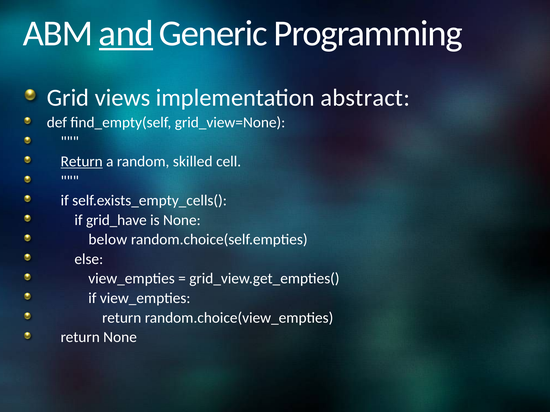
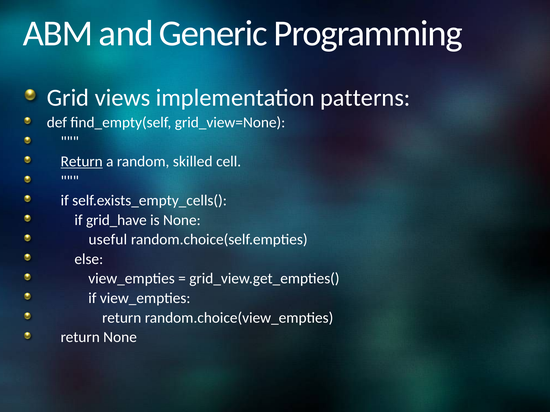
and underline: present -> none
abstract: abstract -> patterns
below: below -> useful
